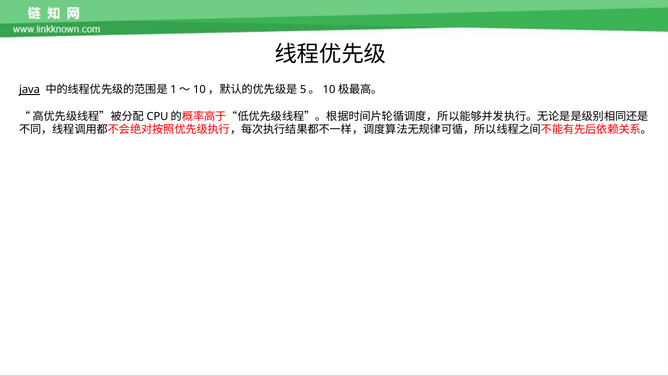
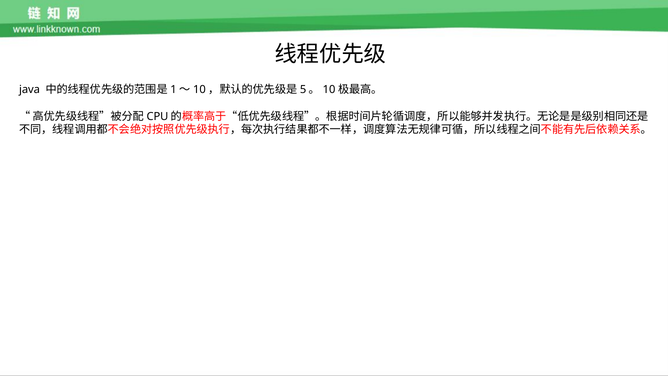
java underline: present -> none
